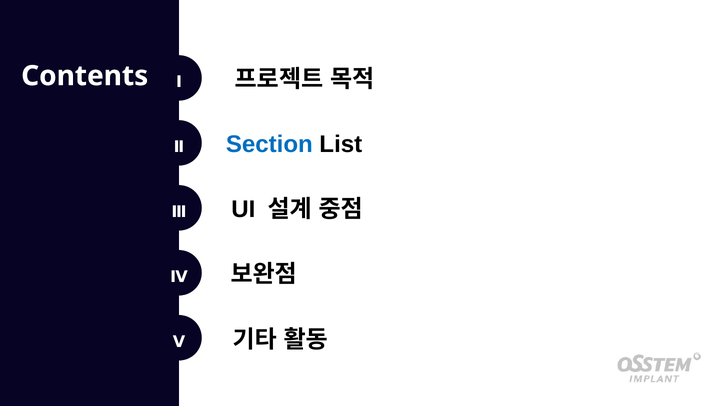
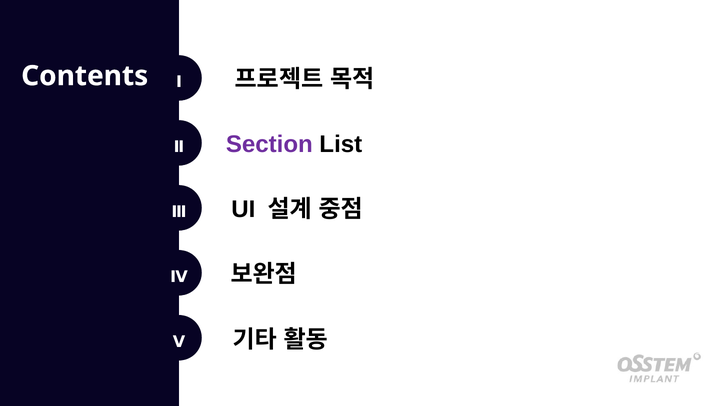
Section colour: blue -> purple
